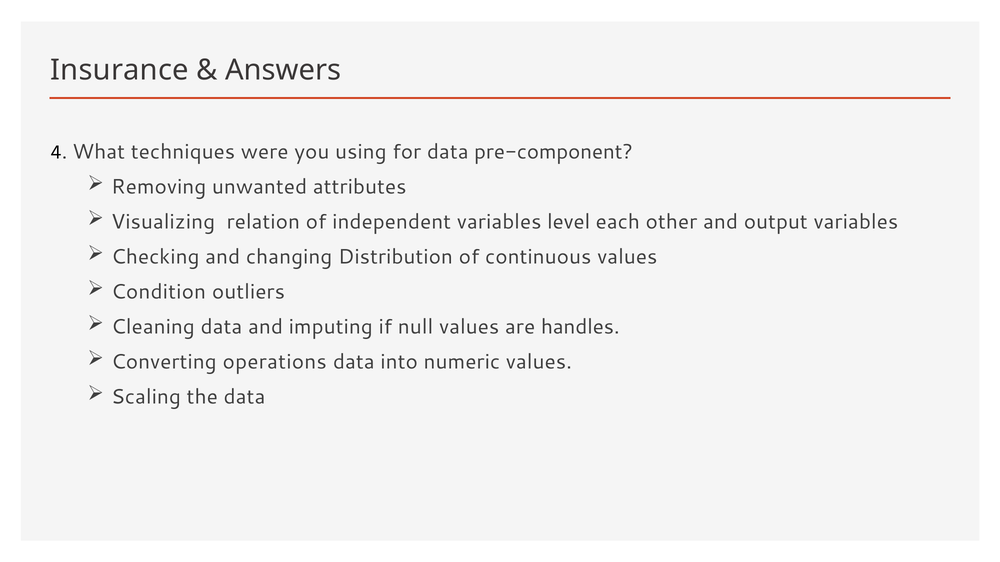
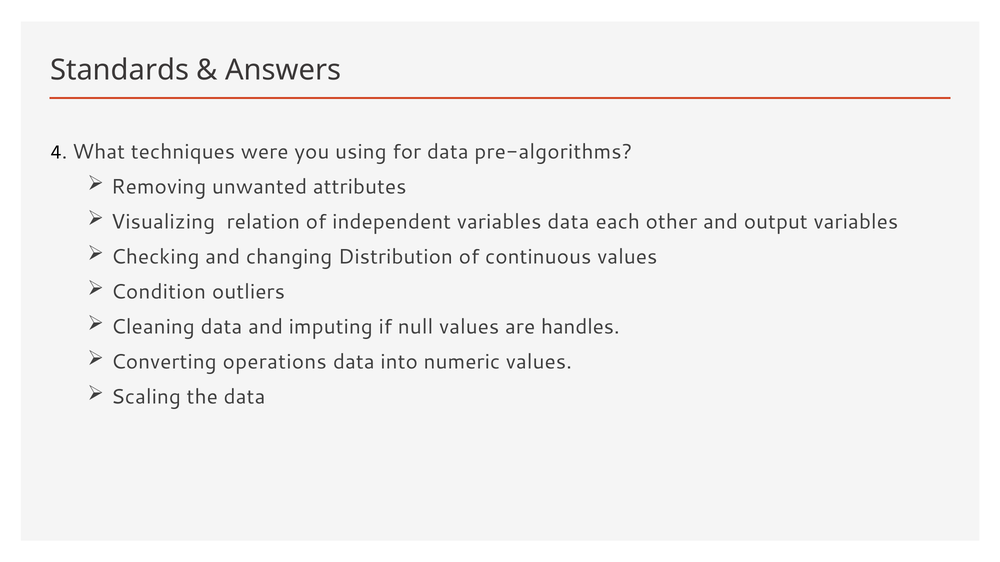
Insurance: Insurance -> Standards
pre-component: pre-component -> pre-algorithms
variables level: level -> data
